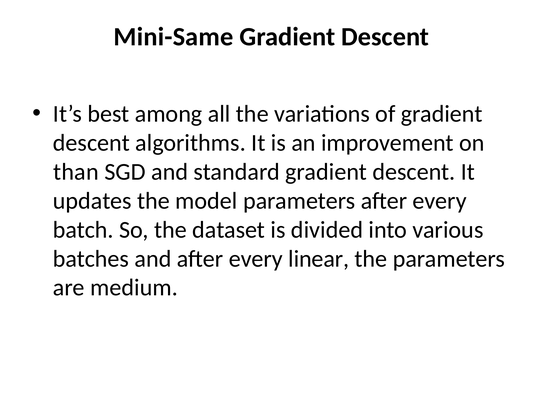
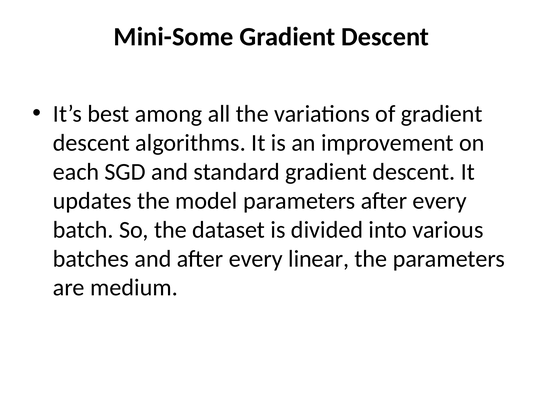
Mini-Same: Mini-Same -> Mini-Some
than: than -> each
